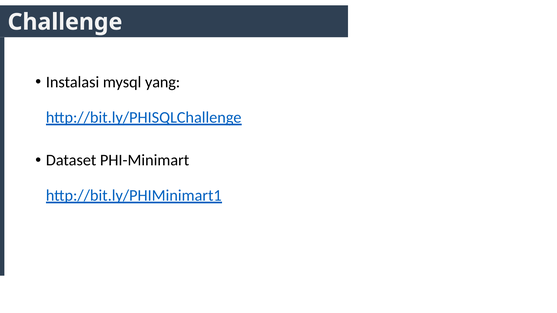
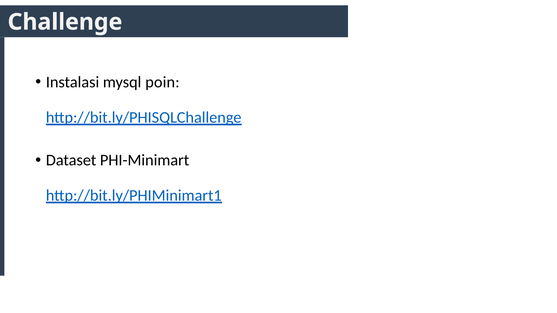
yang: yang -> poin
